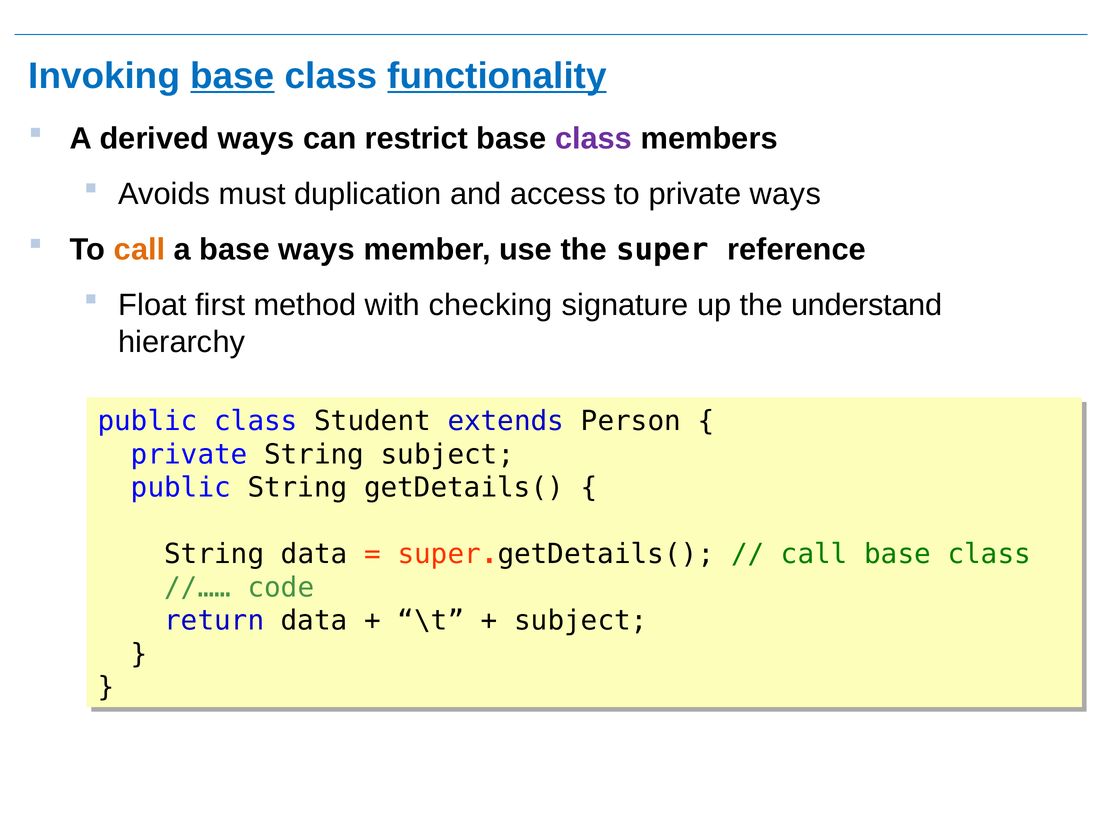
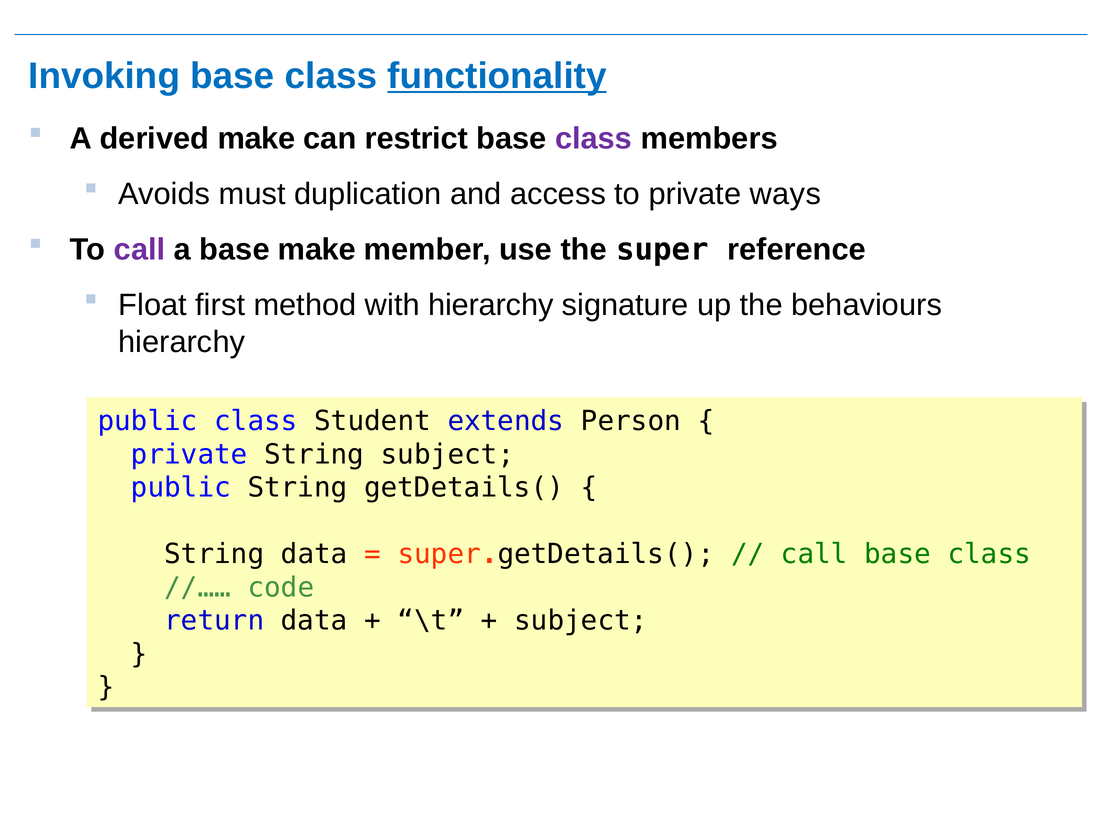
base at (232, 76) underline: present -> none
derived ways: ways -> make
call at (140, 250) colour: orange -> purple
base ways: ways -> make
with checking: checking -> hierarchy
understand: understand -> behaviours
